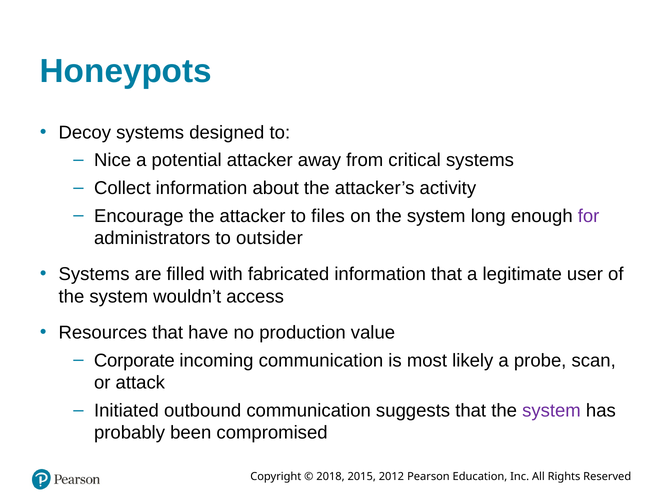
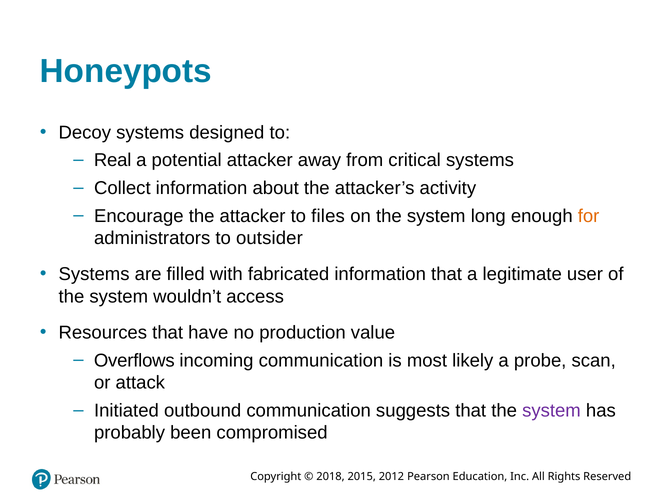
Nice: Nice -> Real
for colour: purple -> orange
Corporate: Corporate -> Overflows
